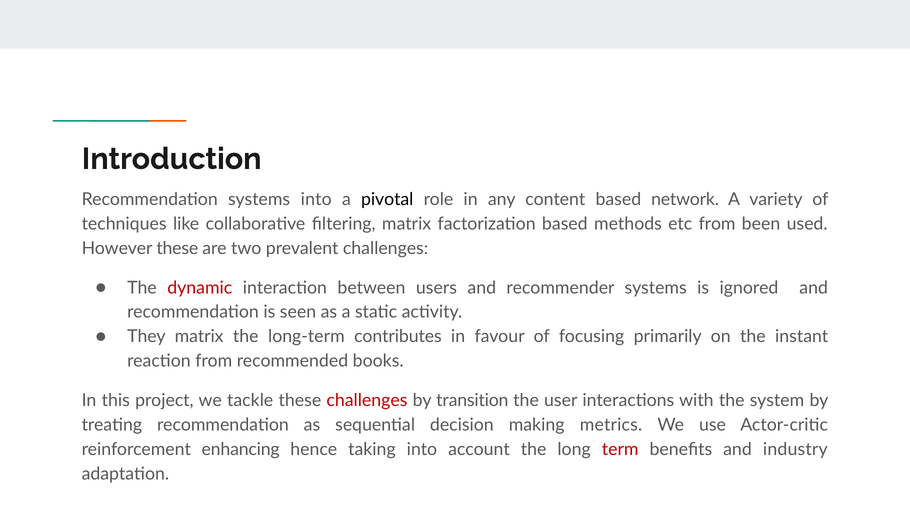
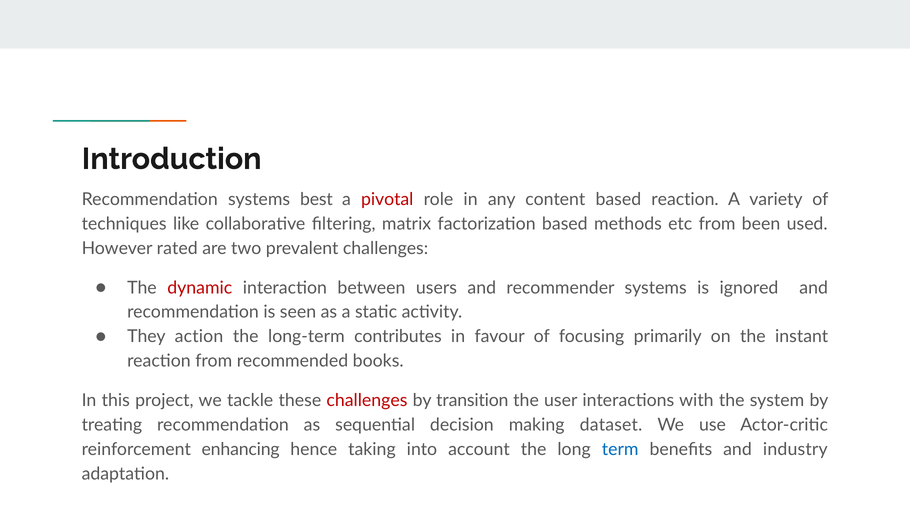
systems into: into -> best
pivotal colour: black -> red
based network: network -> reaction
However these: these -> rated
They matrix: matrix -> action
metrics: metrics -> dataset
term colour: red -> blue
